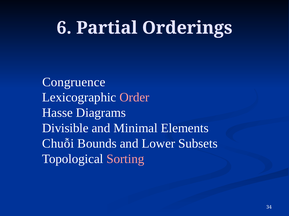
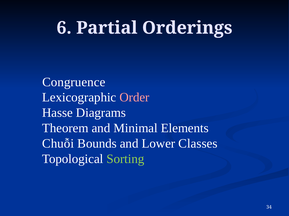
Divisible: Divisible -> Theorem
Subsets: Subsets -> Classes
Sorting colour: pink -> light green
